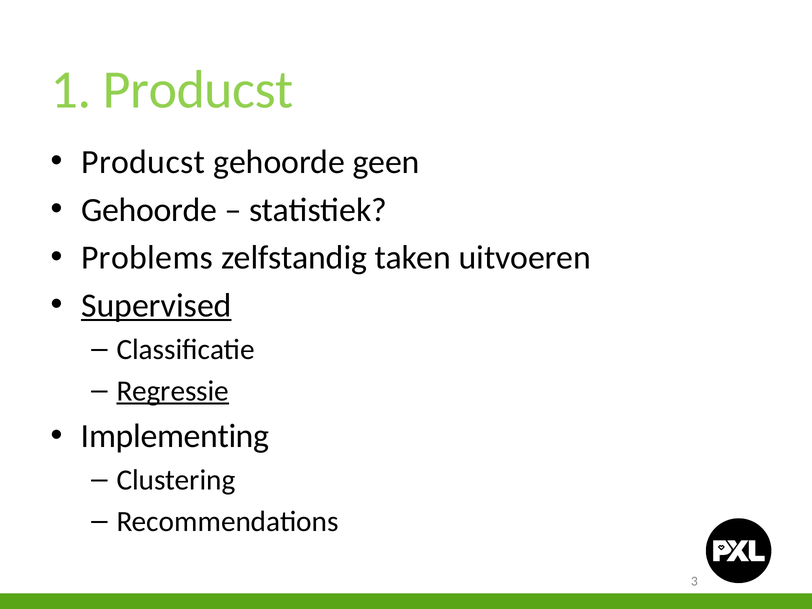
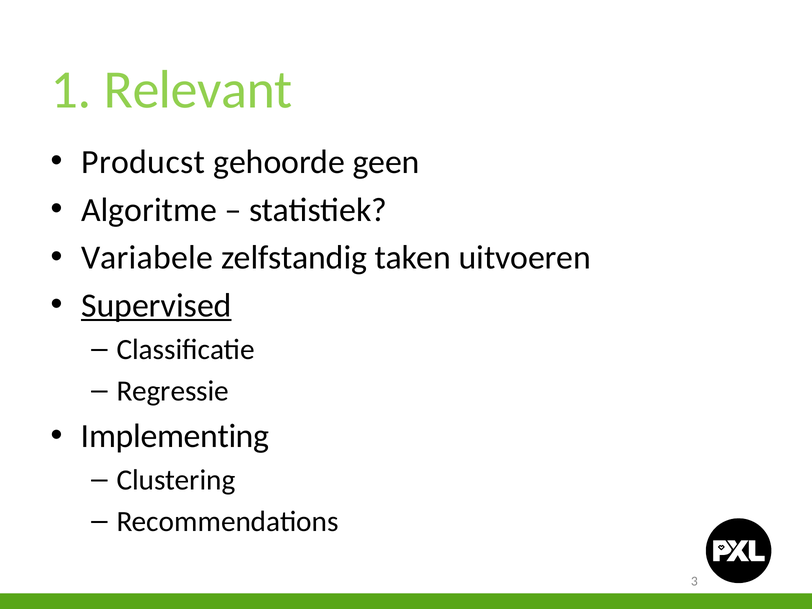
1 Producst: Producst -> Relevant
Gehoorde at (149, 210): Gehoorde -> Algoritme
Problems: Problems -> Variabele
Regressie underline: present -> none
